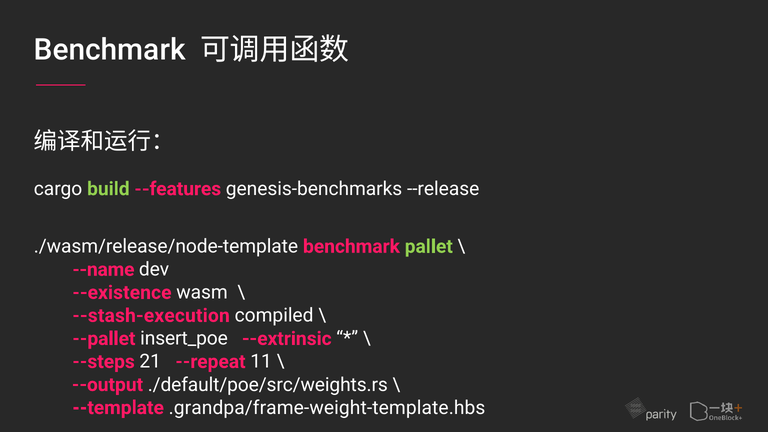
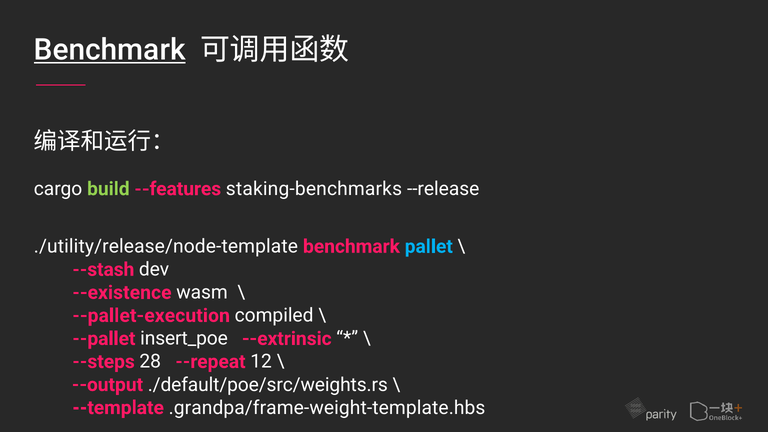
Benchmark at (110, 50) underline: none -> present
genesis-benchmarks: genesis-benchmarks -> staking-benchmarks
./wasm/release/node-template: ./wasm/release/node-template -> ./utility/release/node-template
pallet colour: light green -> light blue
--name: --name -> --stash
--stash-execution: --stash-execution -> --pallet-execution
21: 21 -> 28
11: 11 -> 12
